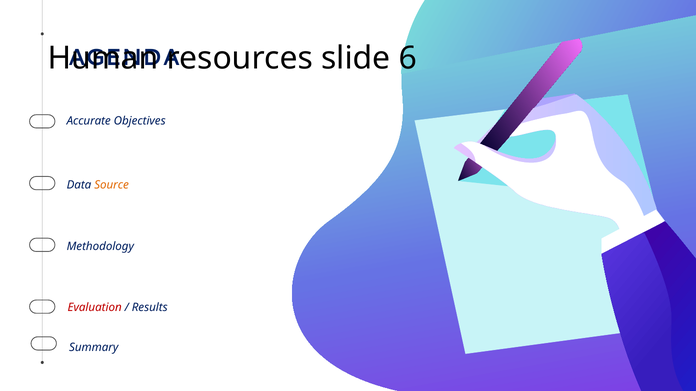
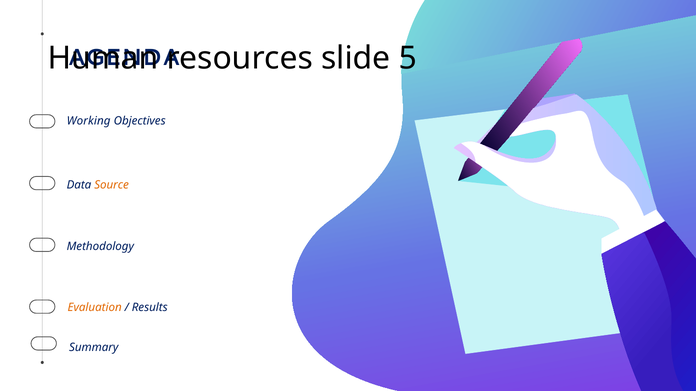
6: 6 -> 5
Accurate: Accurate -> Working
Evaluation colour: red -> orange
